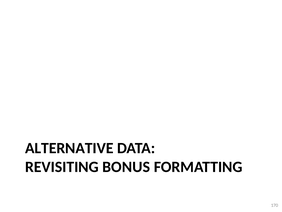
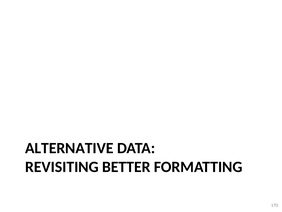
BONUS: BONUS -> BETTER
